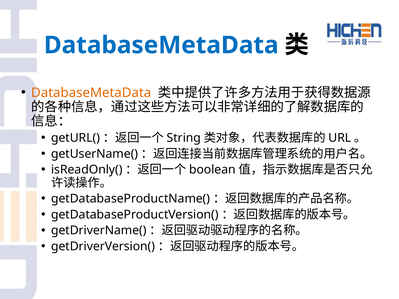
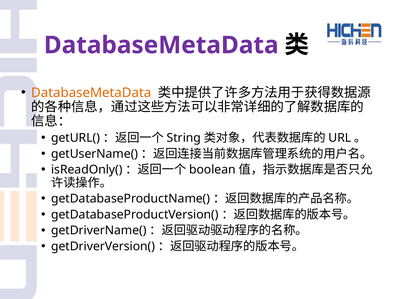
DatabaseMetaData at (161, 45) colour: blue -> purple
